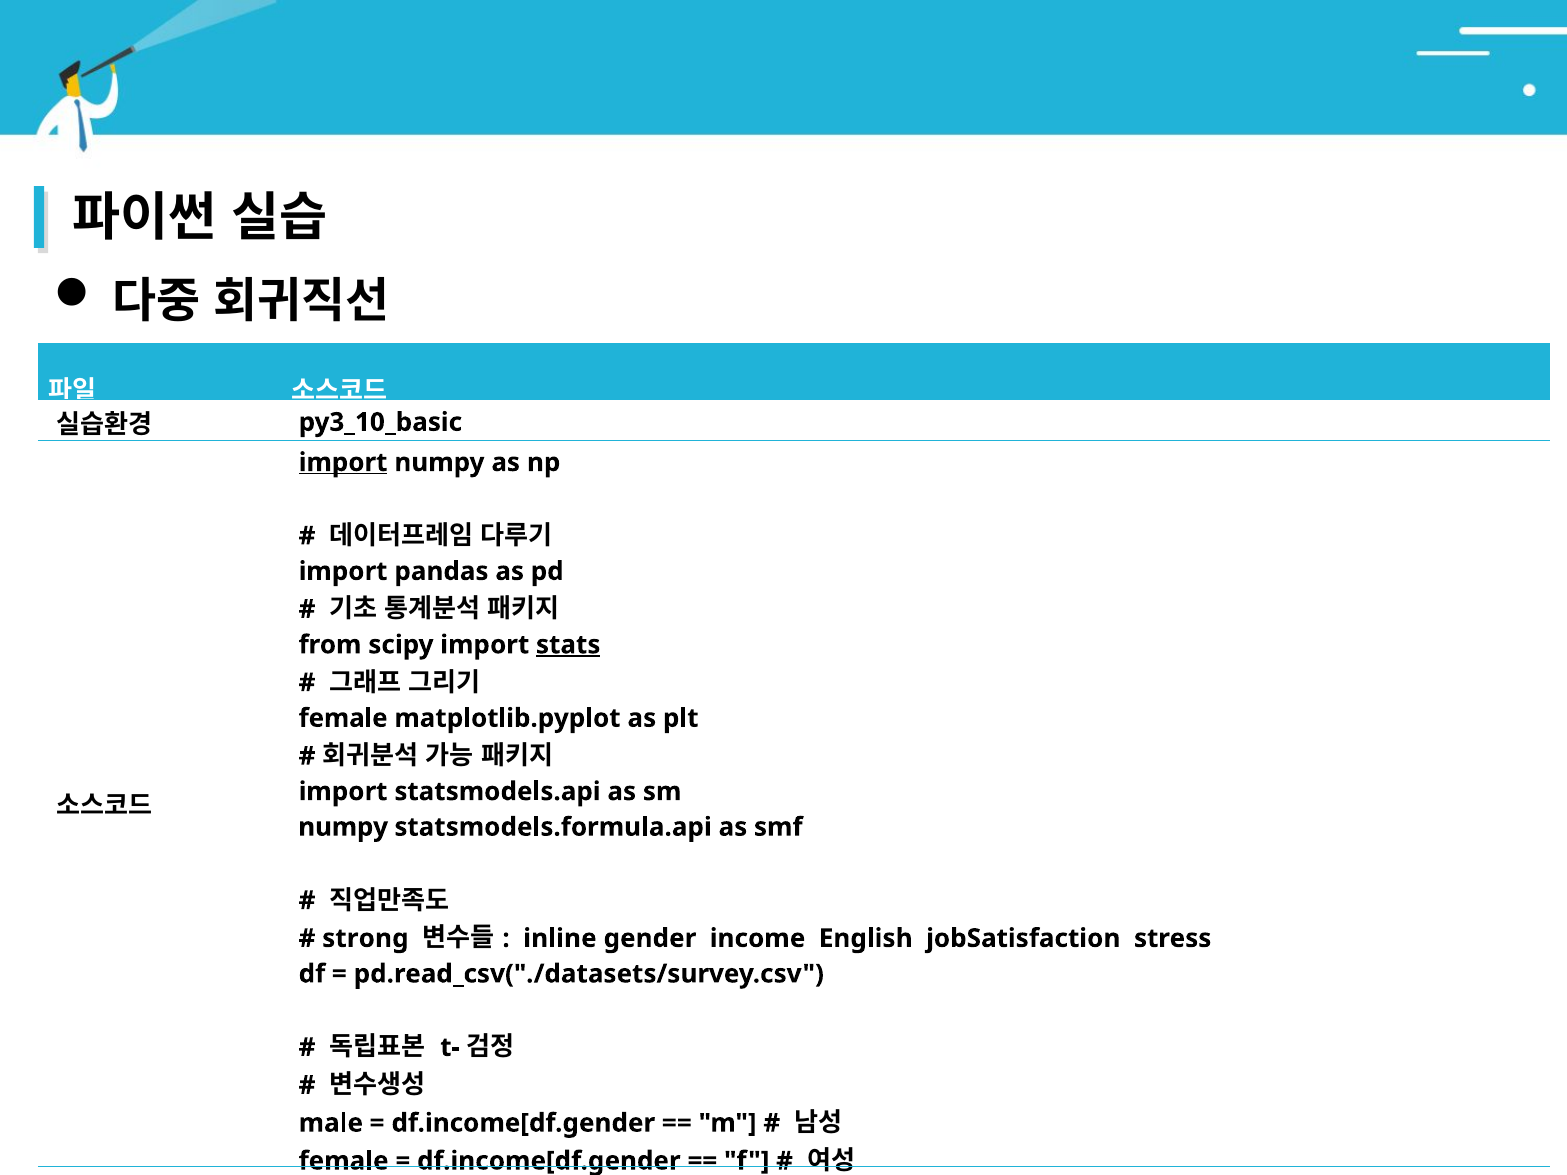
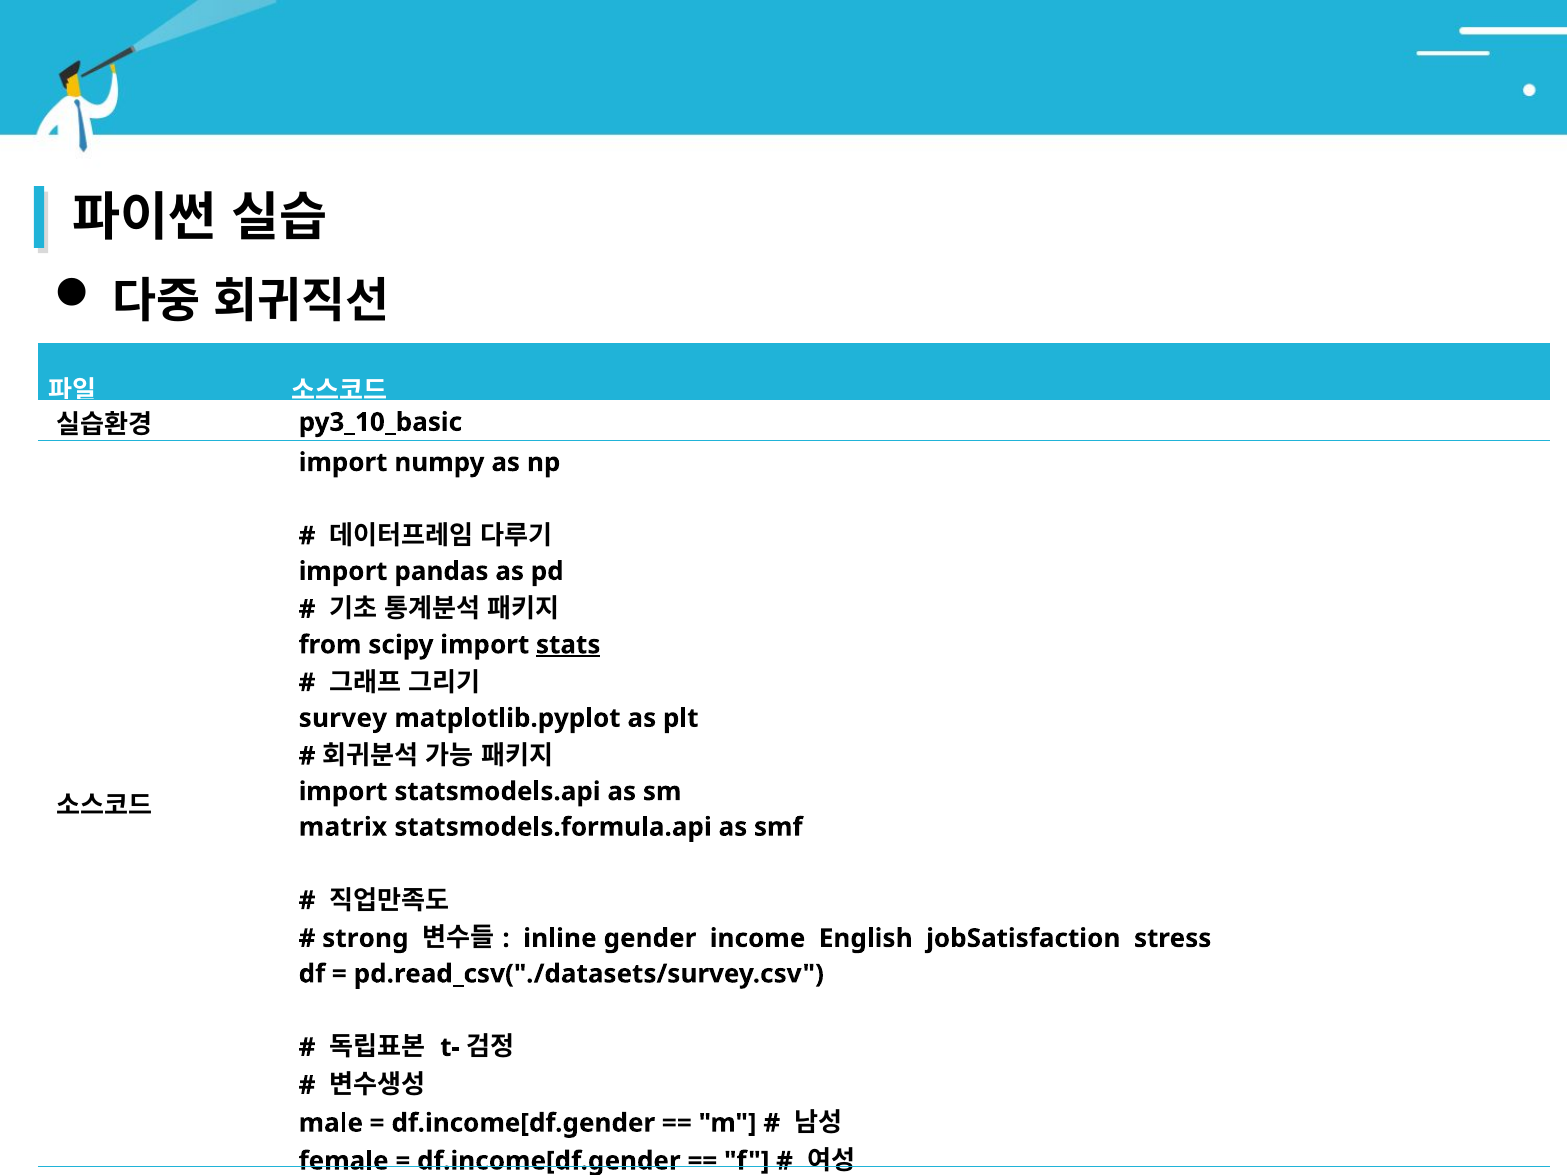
import at (343, 463) underline: present -> none
female at (343, 718): female -> survey
numpy at (343, 827): numpy -> matrix
